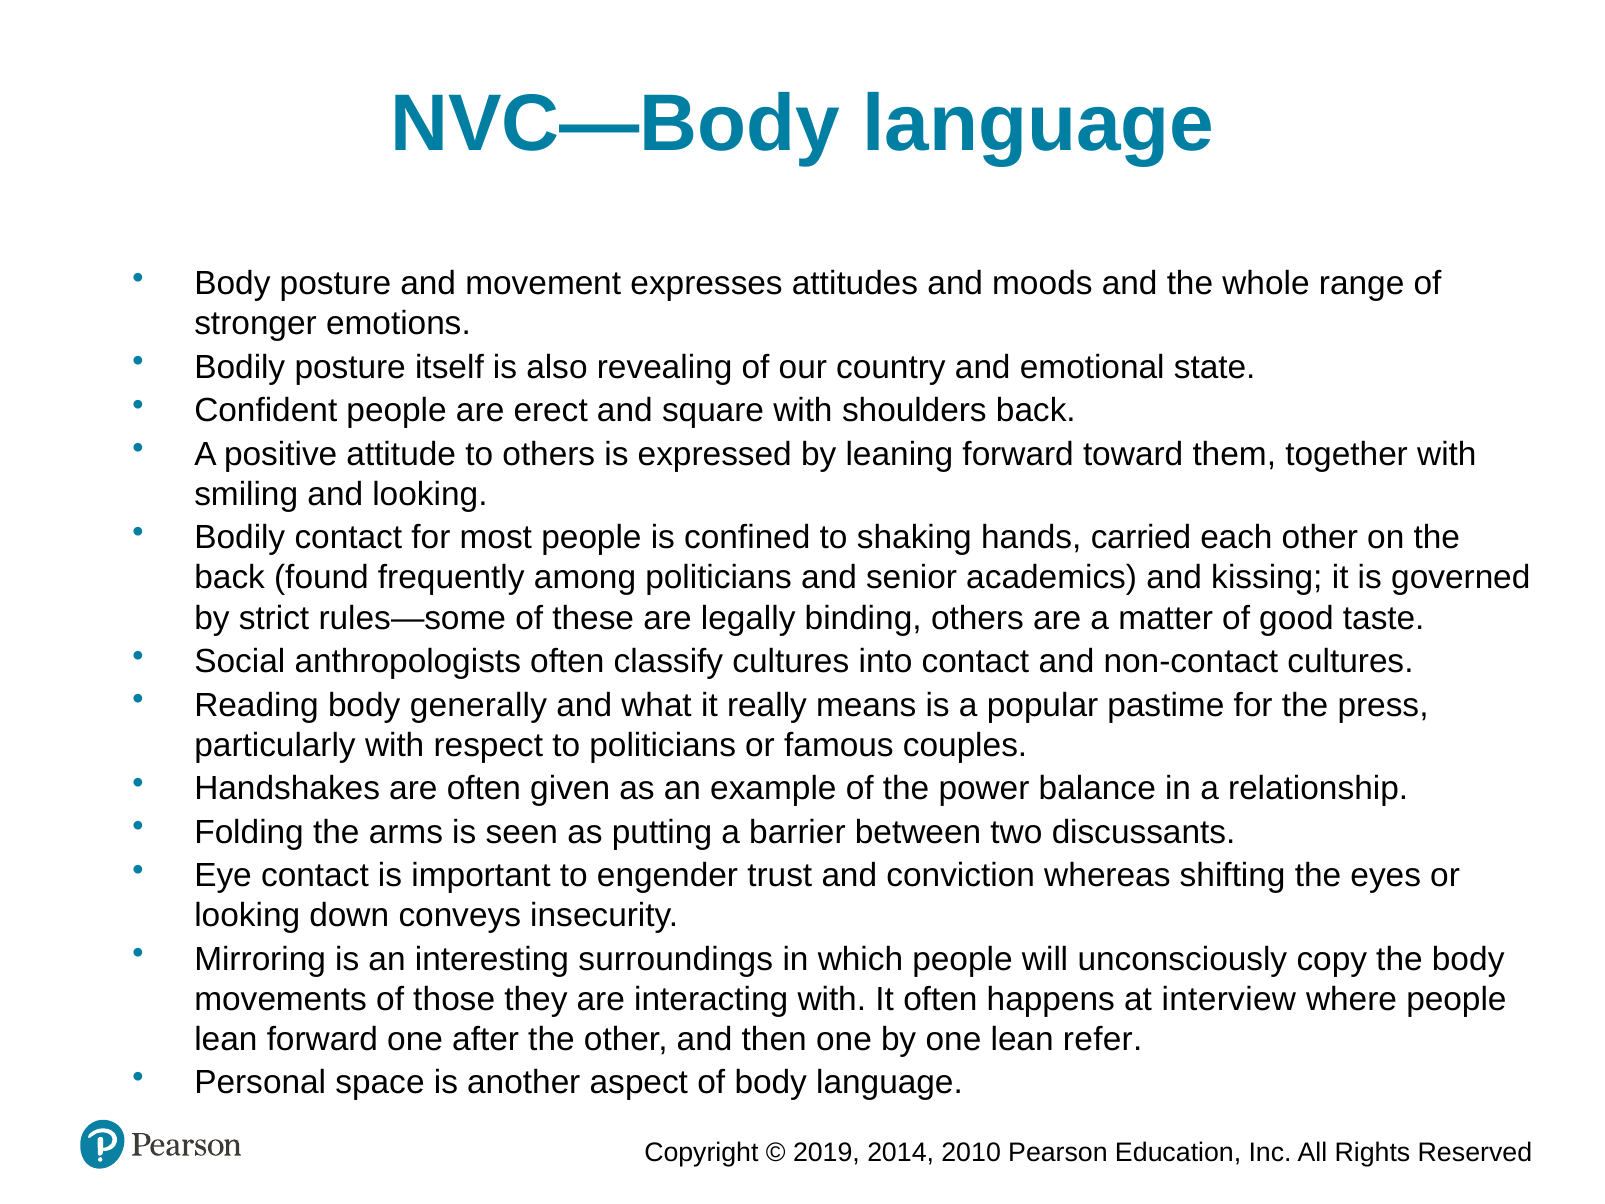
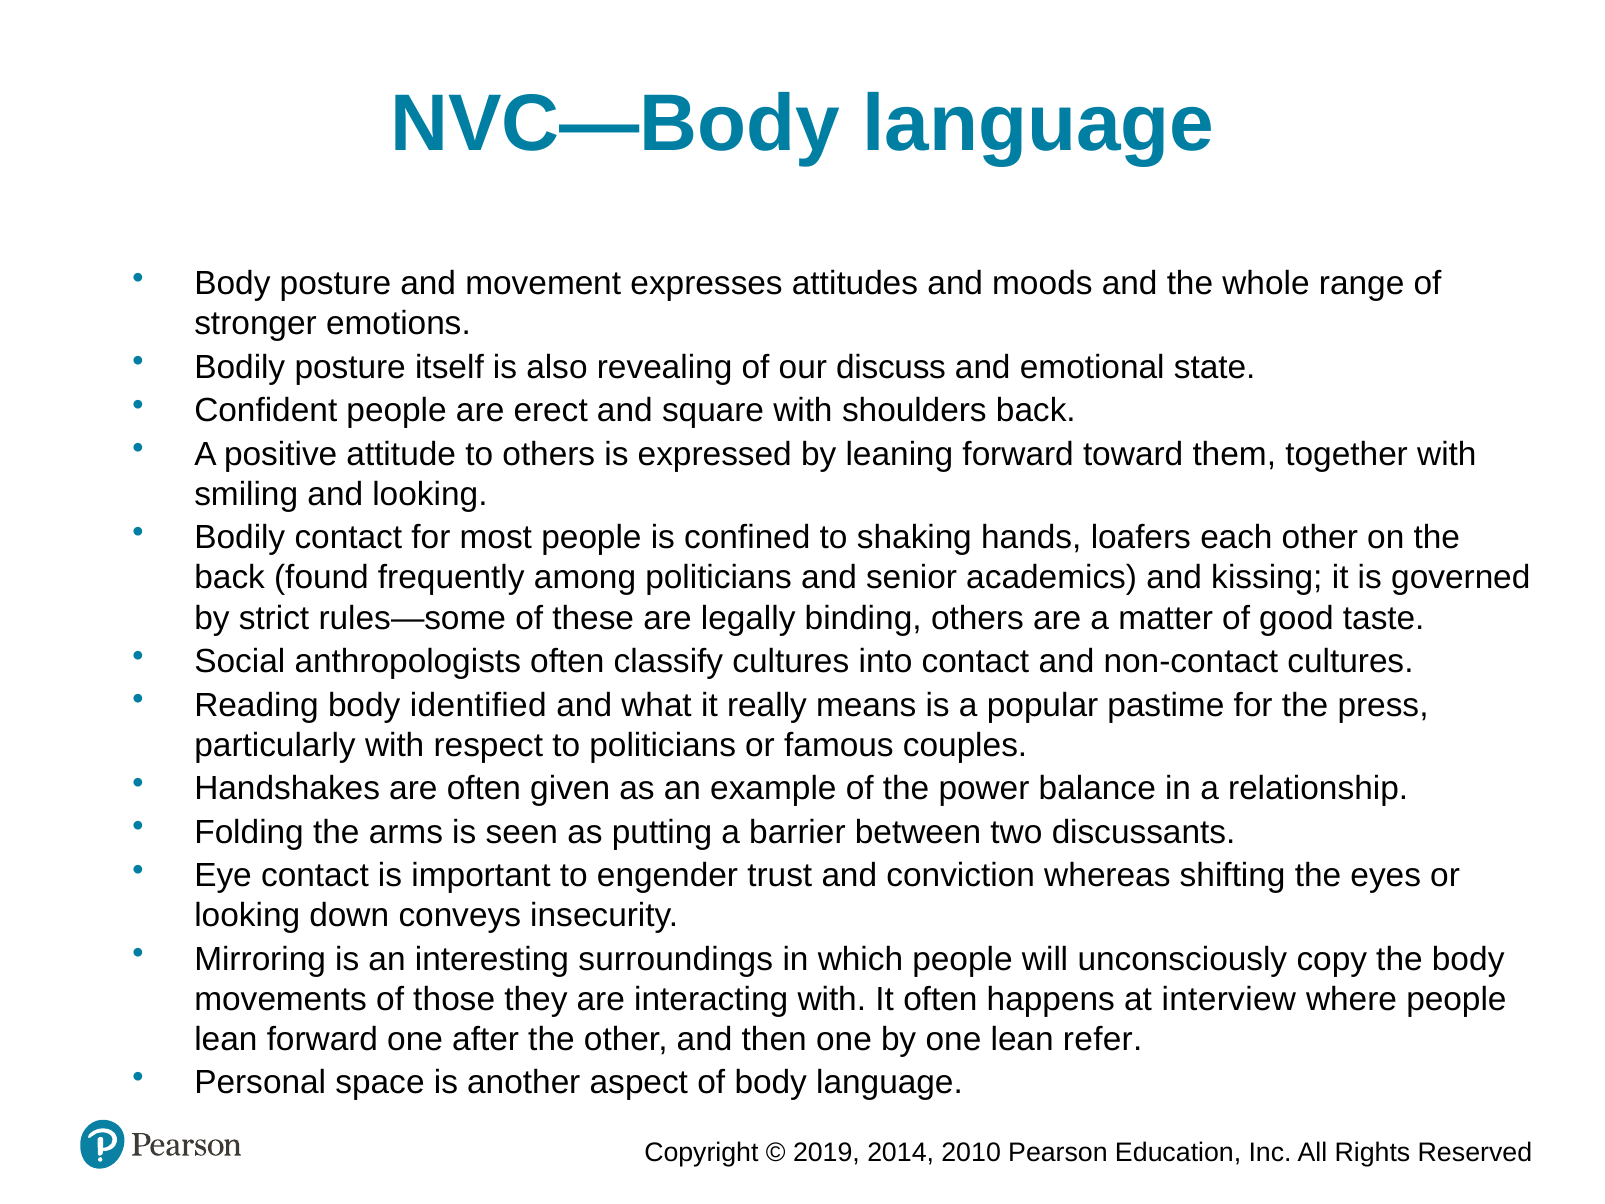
country: country -> discuss
carried: carried -> loafers
generally: generally -> identified
